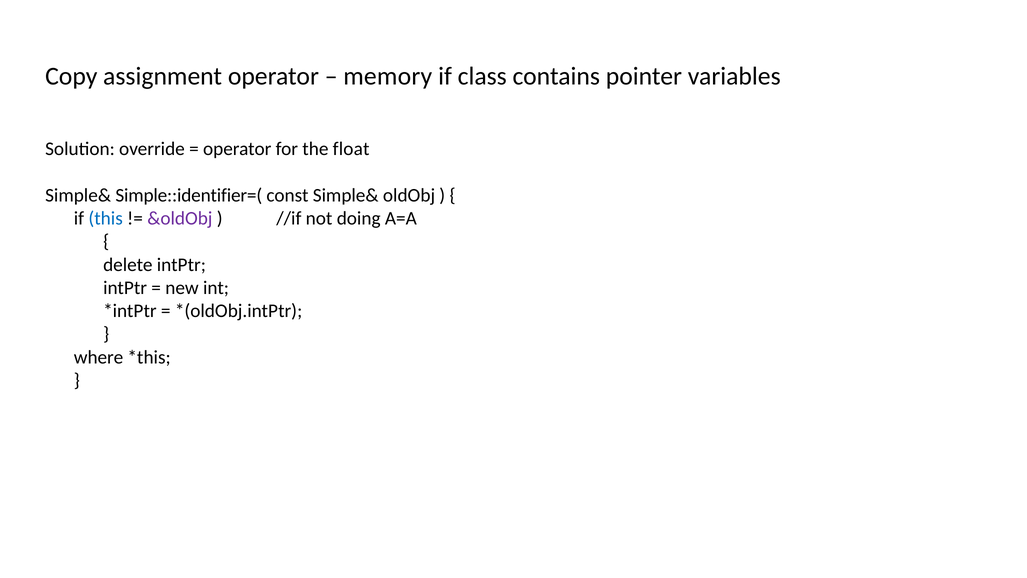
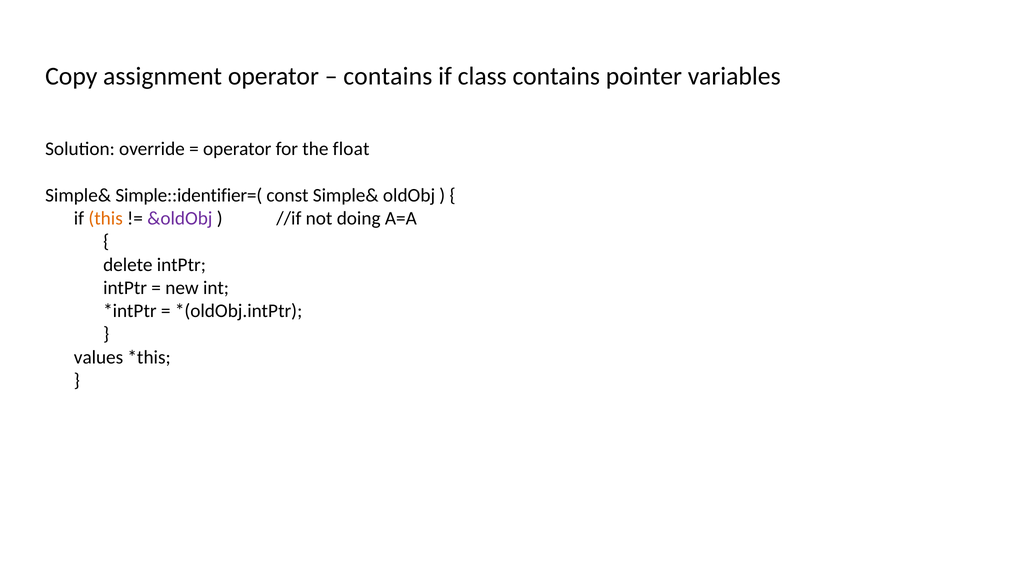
memory at (388, 76): memory -> contains
this colour: blue -> orange
where: where -> values
